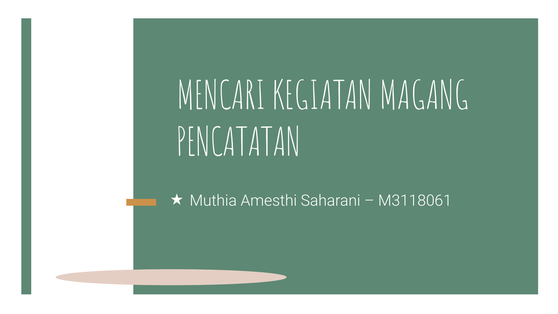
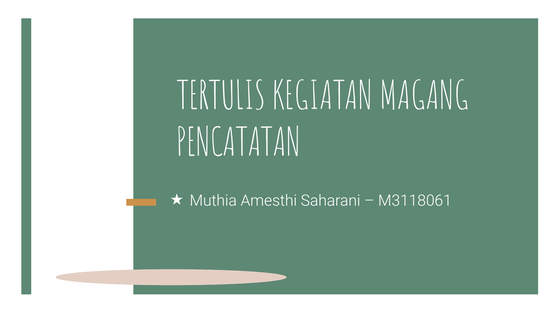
MENCARI: MENCARI -> TERTULIS
